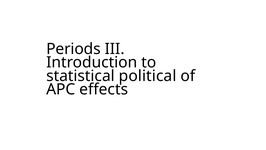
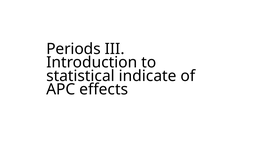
political: political -> indicate
